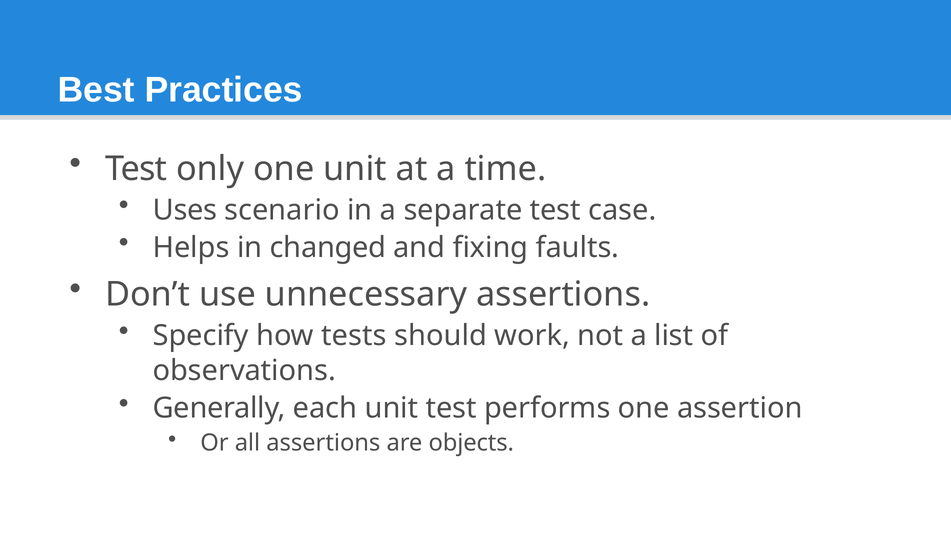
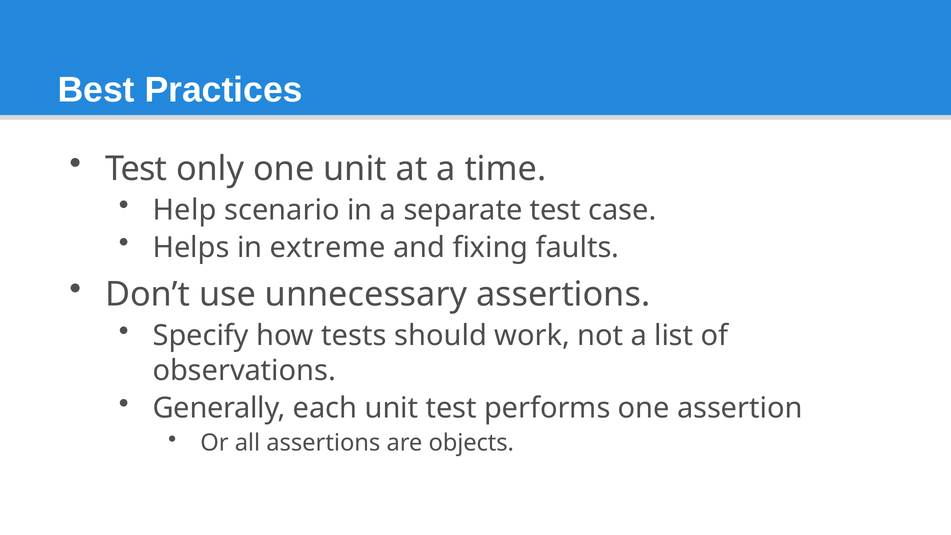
Uses: Uses -> Help
changed: changed -> extreme
